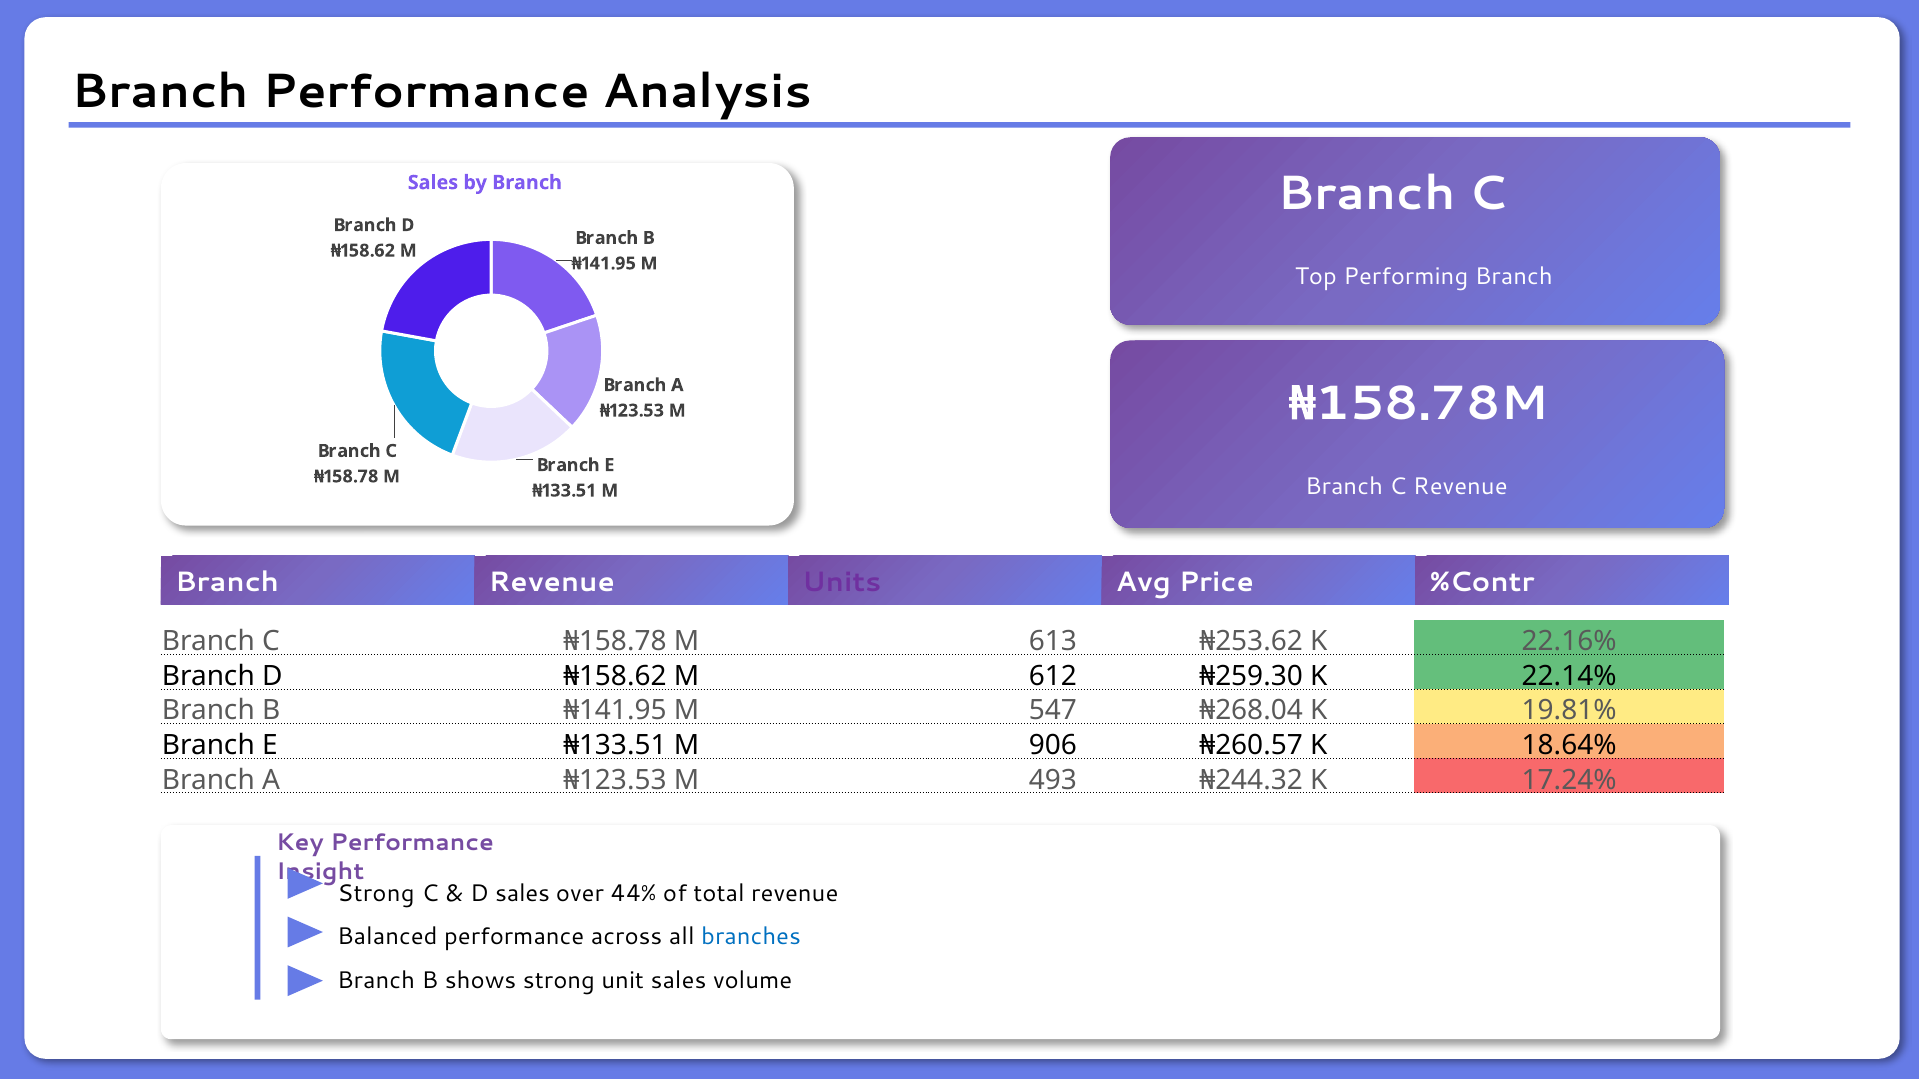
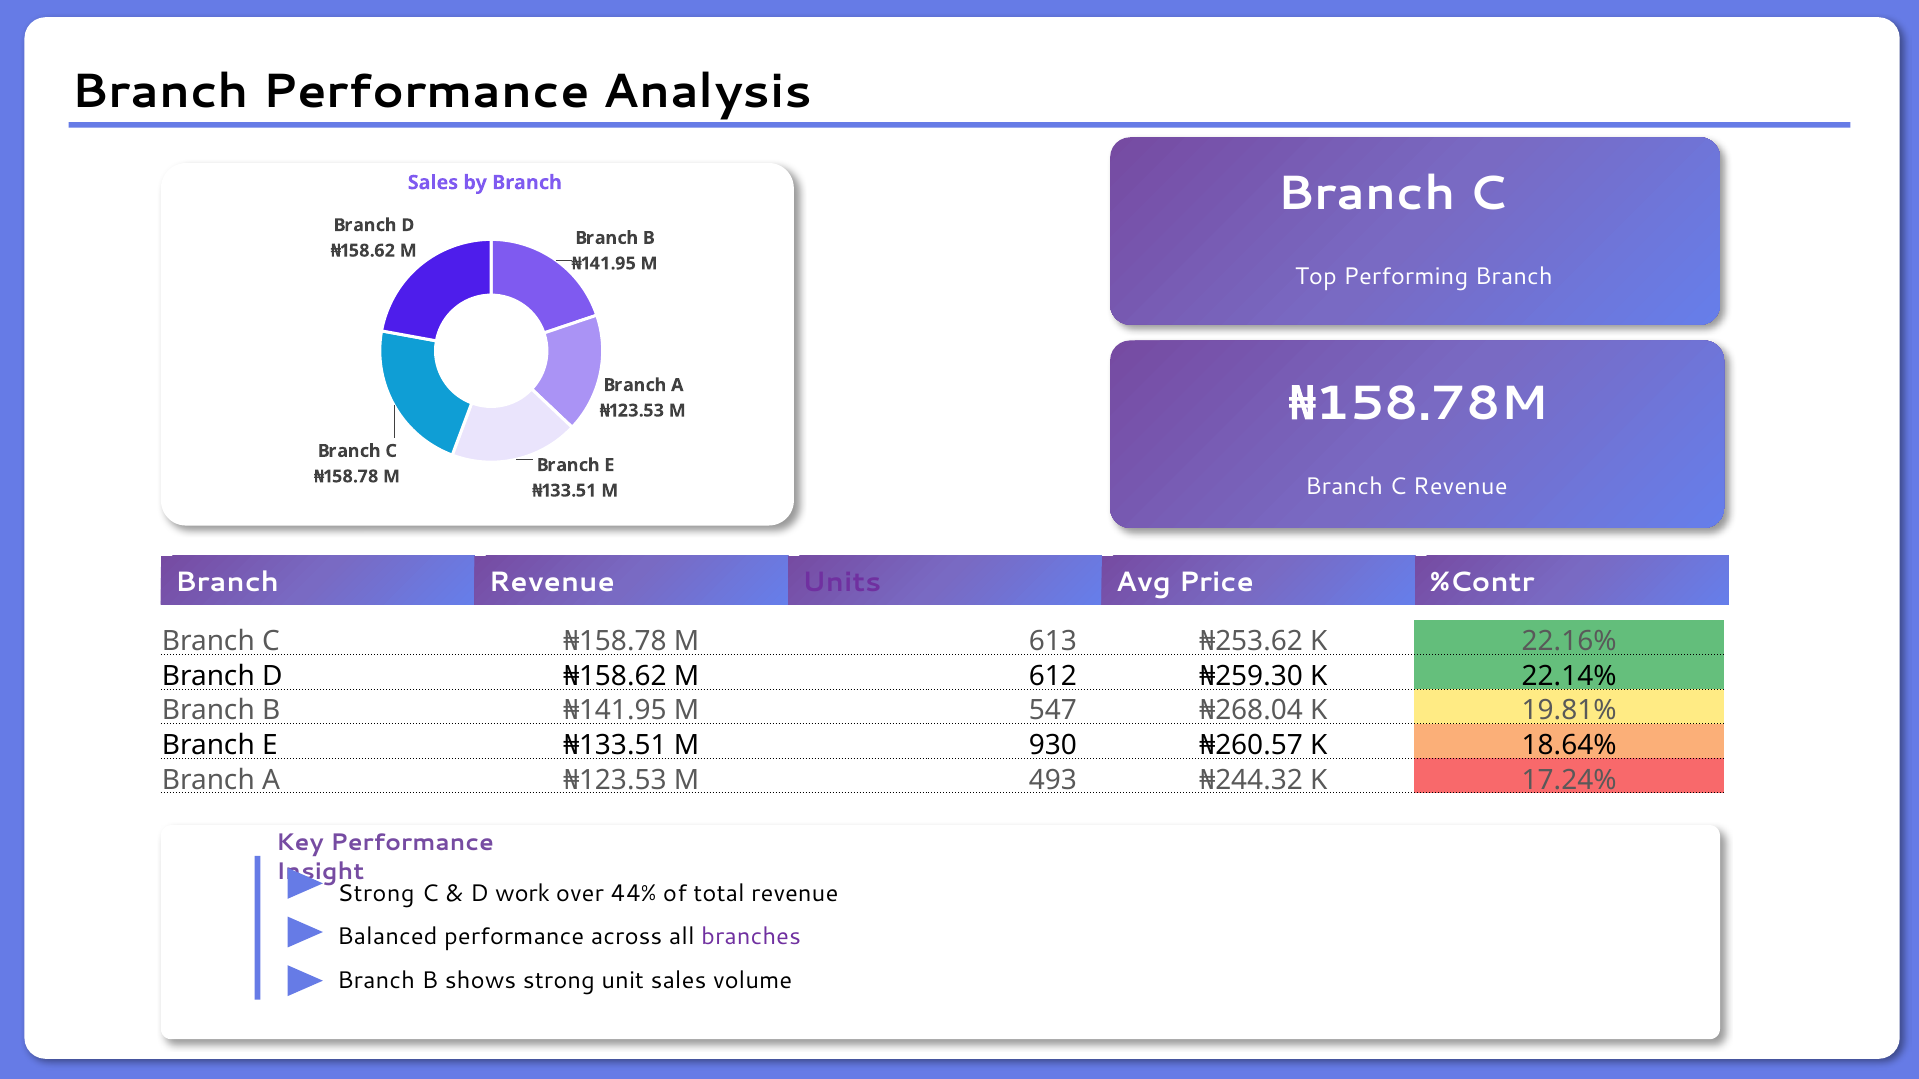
906: 906 -> 930
D sales: sales -> work
branches colour: blue -> purple
